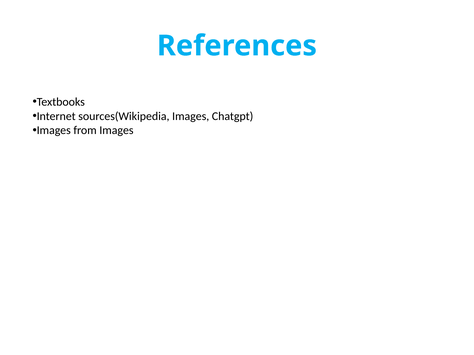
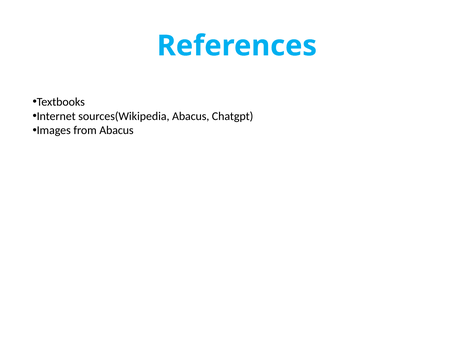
sources(Wikipedia Images: Images -> Abacus
from Images: Images -> Abacus
